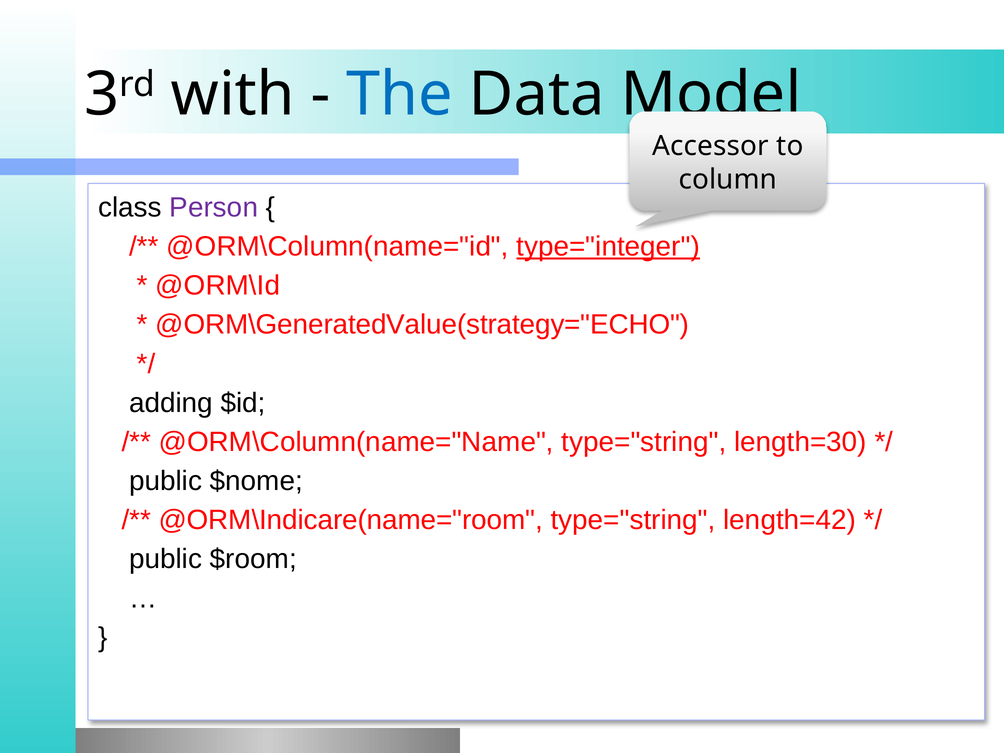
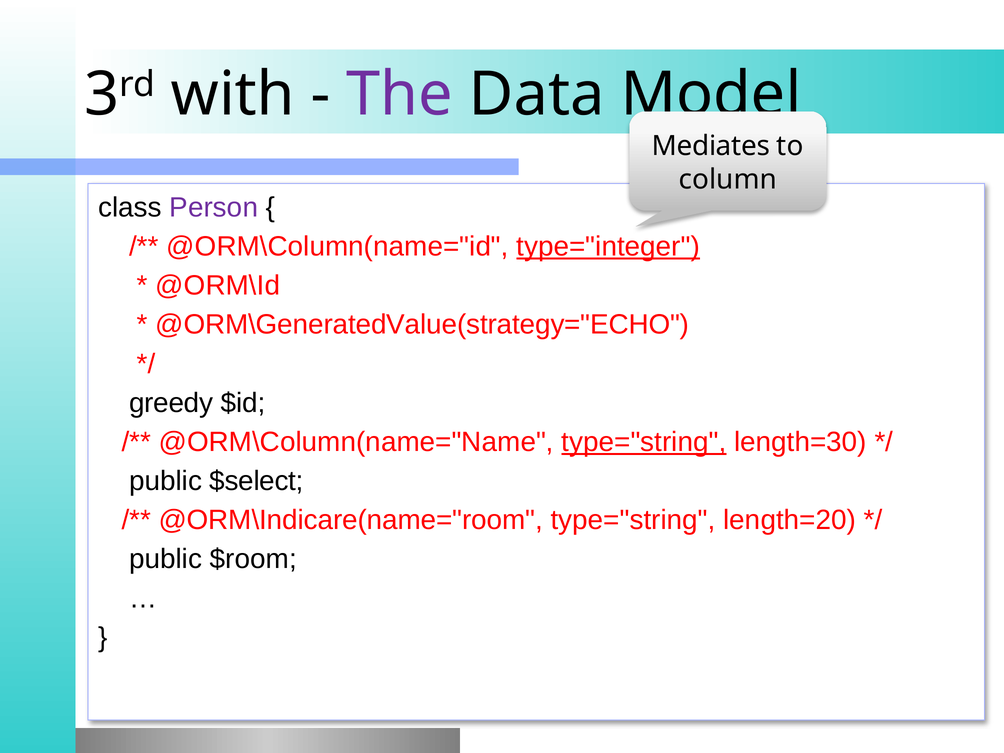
The colour: blue -> purple
Accessor: Accessor -> Mediates
adding: adding -> greedy
type="string at (644, 442) underline: none -> present
$nome: $nome -> $select
length=42: length=42 -> length=20
